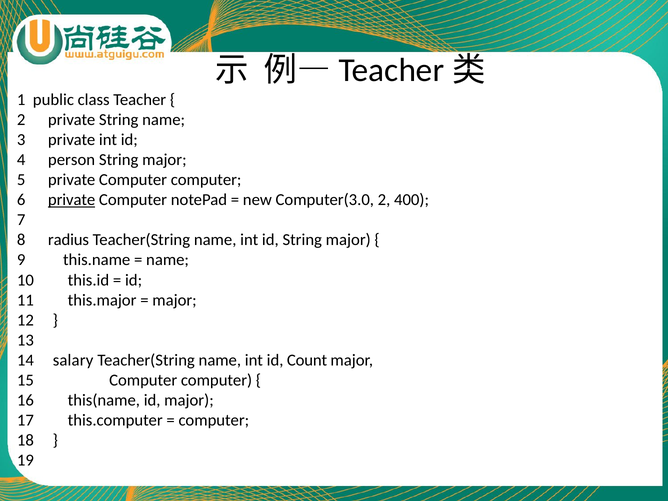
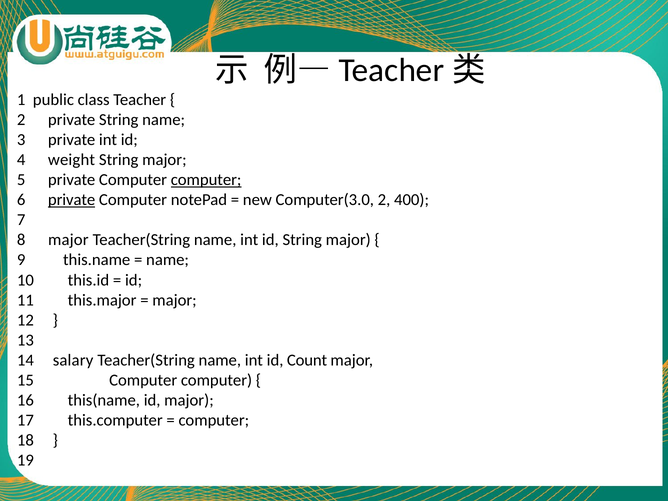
person: person -> weight
computer at (206, 180) underline: none -> present
8 radius: radius -> major
